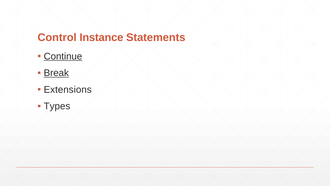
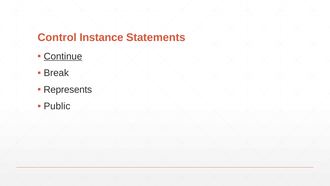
Break underline: present -> none
Extensions: Extensions -> Represents
Types: Types -> Public
